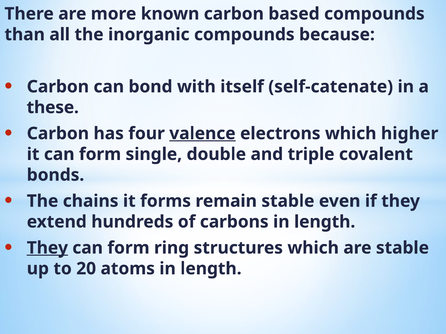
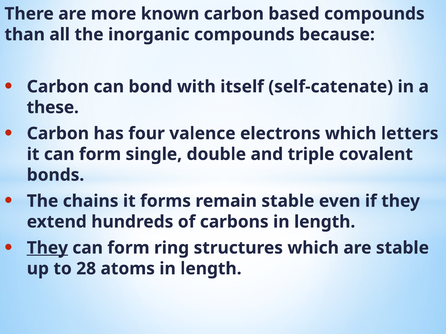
valence underline: present -> none
higher: higher -> letters
20: 20 -> 28
